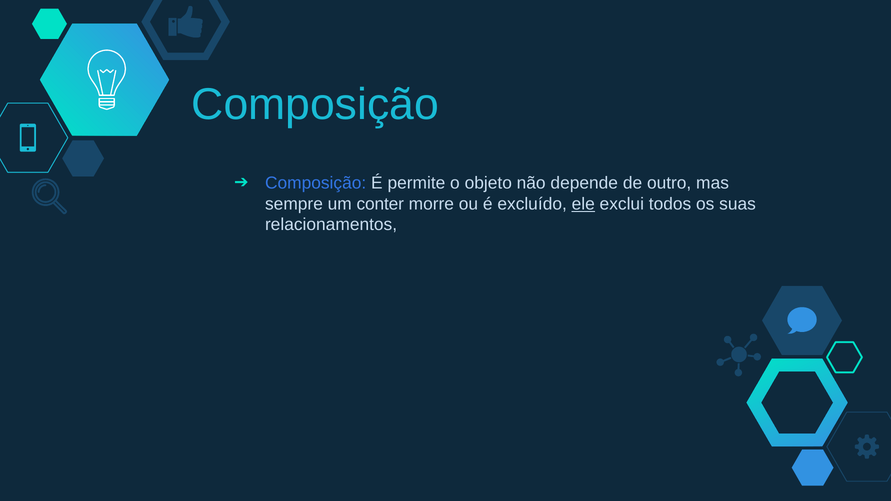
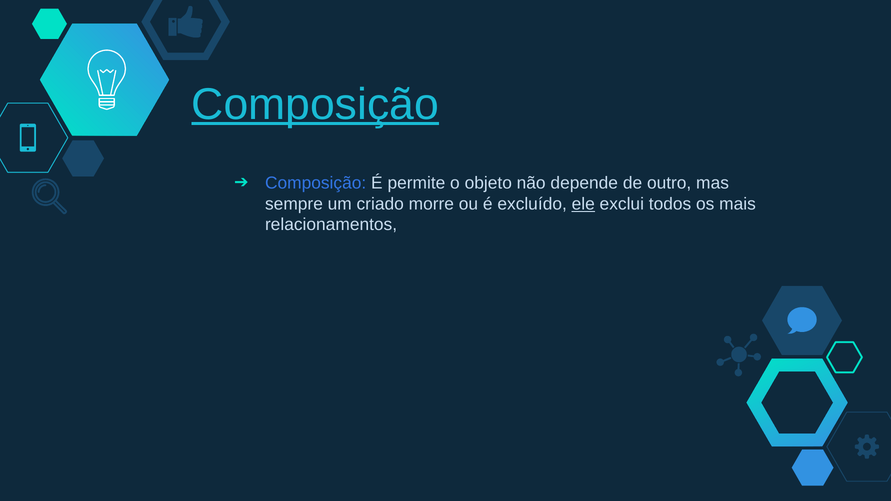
Composição at (315, 104) underline: none -> present
conter: conter -> criado
suas: suas -> mais
